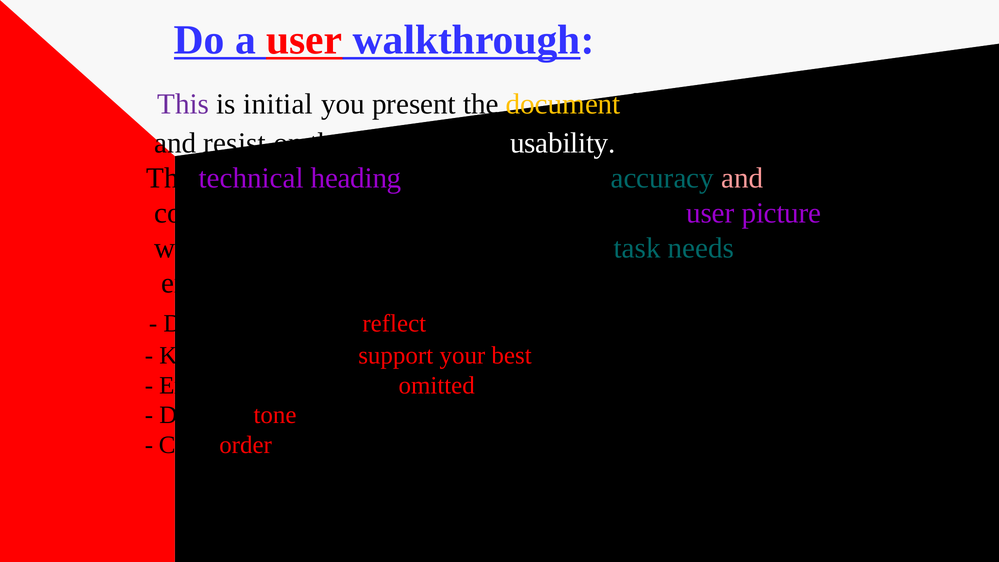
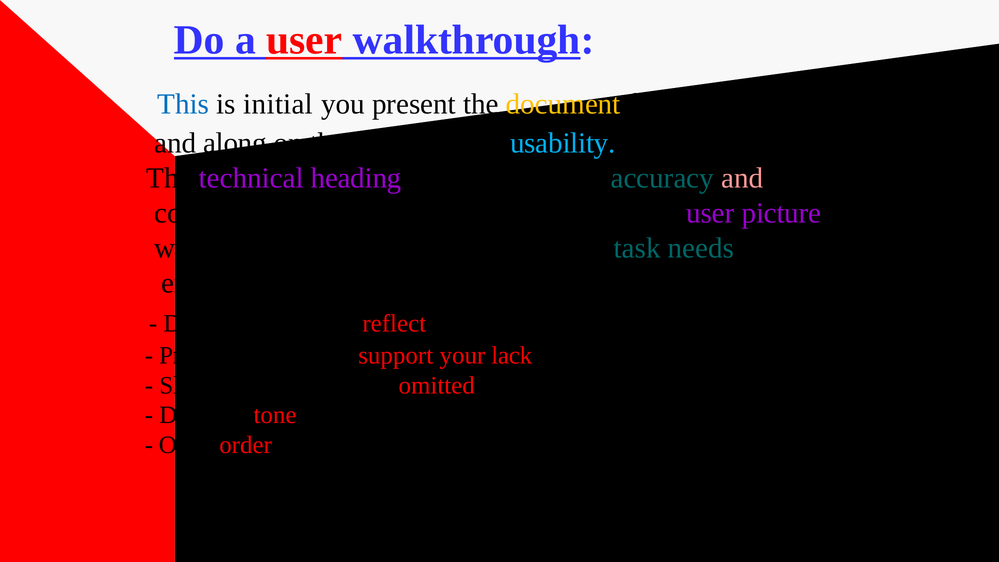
This colour: purple -> blue
resist: resist -> along
usability colour: white -> light blue
Keys: Keys -> Press
best: best -> lack
Error: Error -> Shell
Class: Class -> Offer
